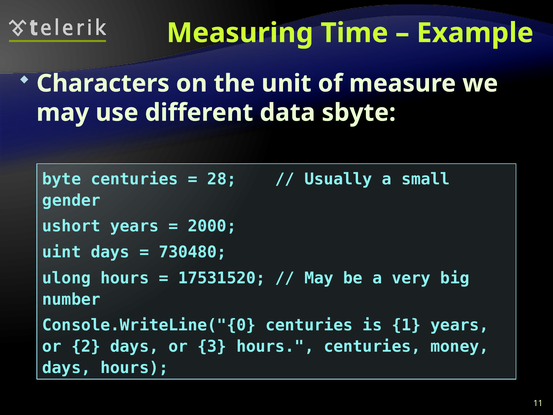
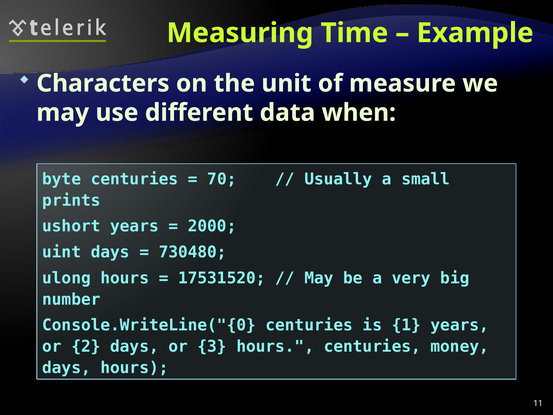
sbyte: sbyte -> when
28: 28 -> 70
gender: gender -> prints
